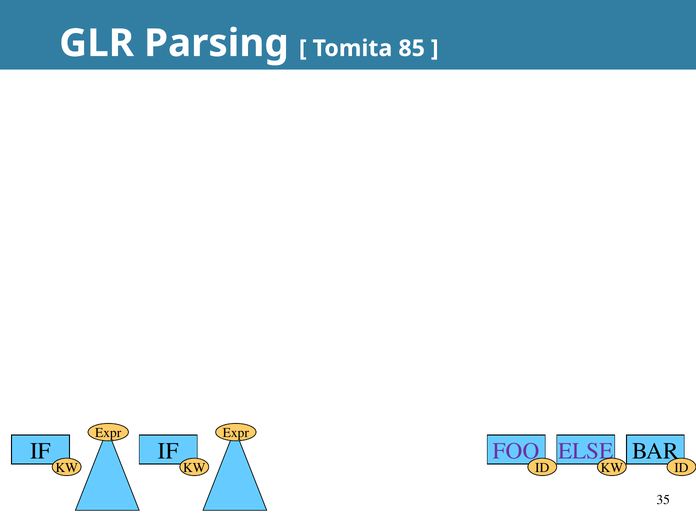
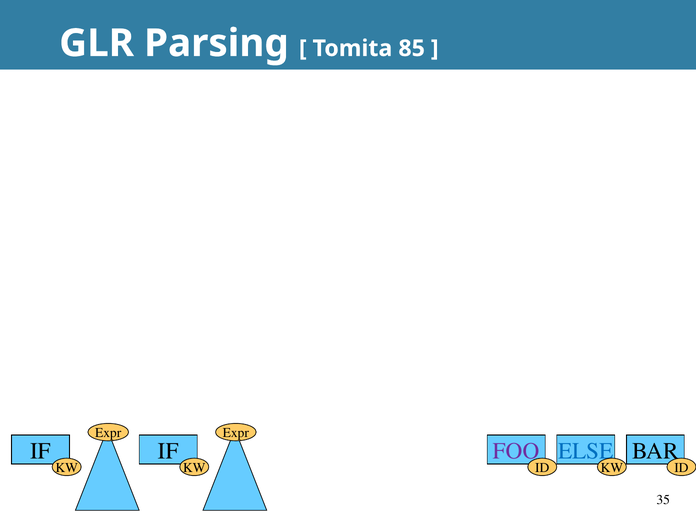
ELSE colour: purple -> blue
